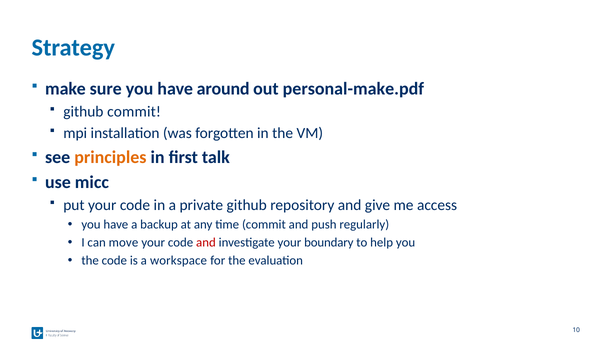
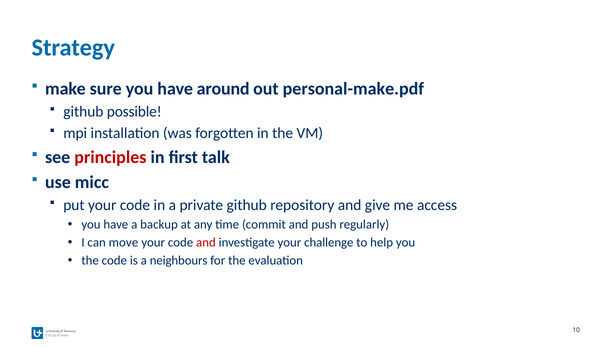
github commit: commit -> possible
principles colour: orange -> red
boundary: boundary -> challenge
workspace: workspace -> neighbours
